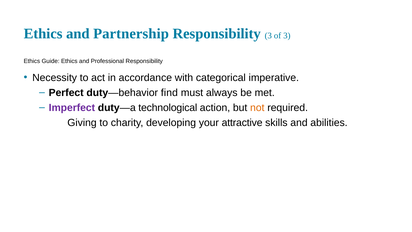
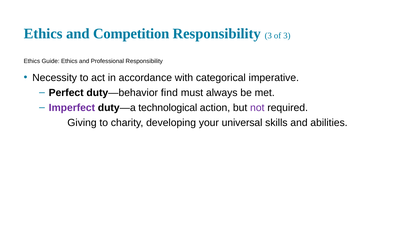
Partnership: Partnership -> Competition
not colour: orange -> purple
attractive: attractive -> universal
